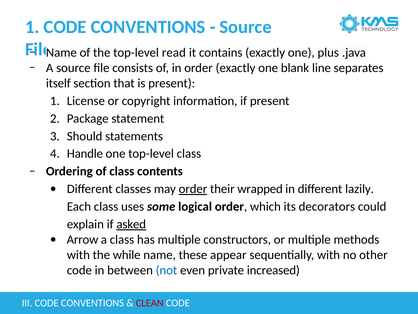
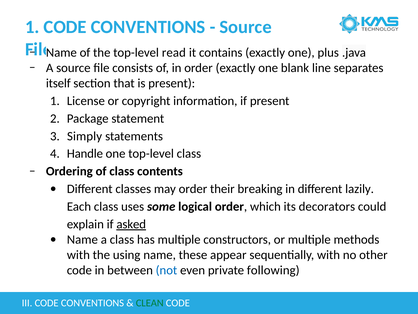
Should: Should -> Simply
order at (193, 189) underline: present -> none
wrapped: wrapped -> breaking
Arrow at (82, 239): Arrow -> Name
while: while -> using
increased: increased -> following
CLEAN colour: red -> green
